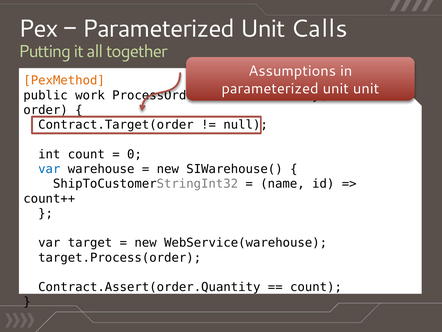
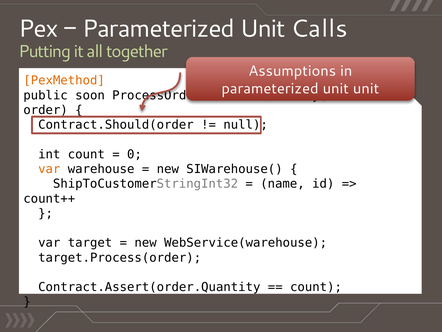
work: work -> soon
Contract.Target(order: Contract.Target(order -> Contract.Should(order
var at (49, 169) colour: blue -> orange
